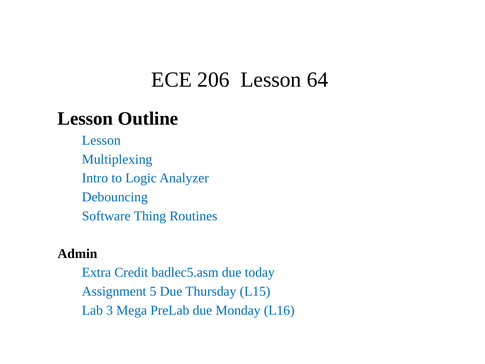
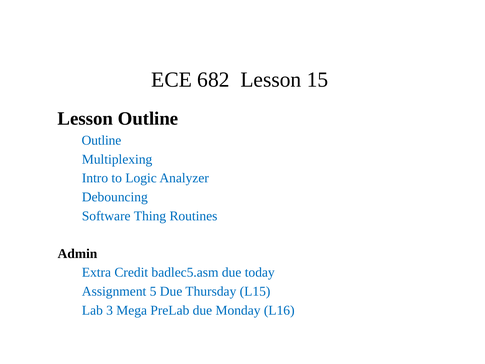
206: 206 -> 682
64: 64 -> 15
Lesson at (101, 140): Lesson -> Outline
